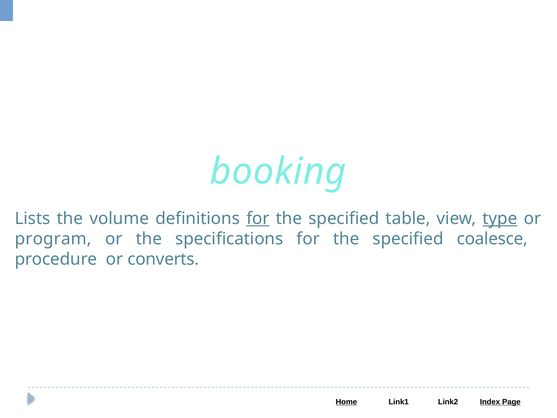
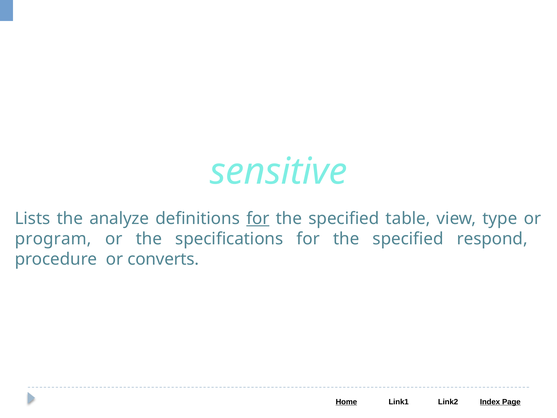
booking: booking -> sensitive
volume: volume -> analyze
type underline: present -> none
coalesce: coalesce -> respond
